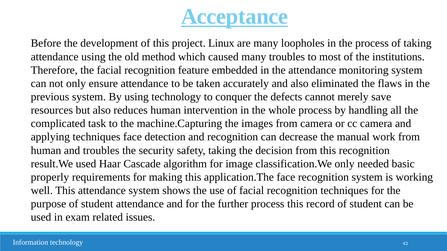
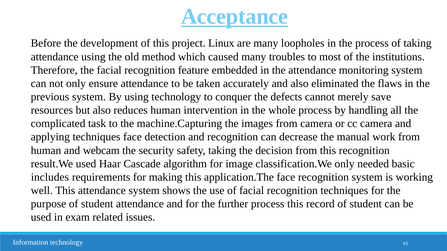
and troubles: troubles -> webcam
properly: properly -> includes
